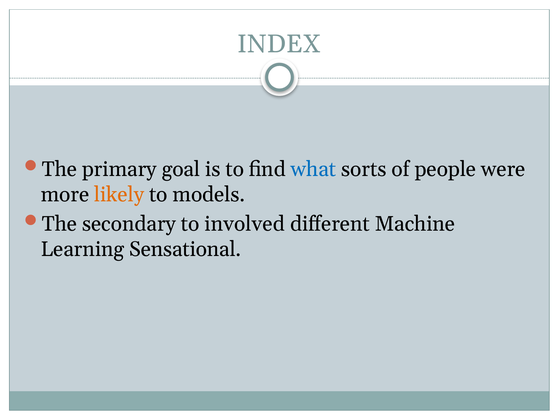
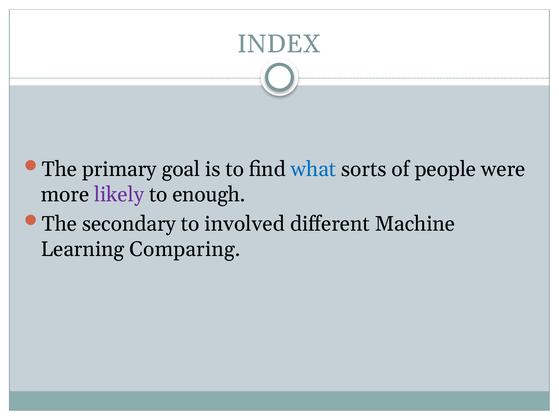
likely colour: orange -> purple
models: models -> enough
Sensational: Sensational -> Comparing
